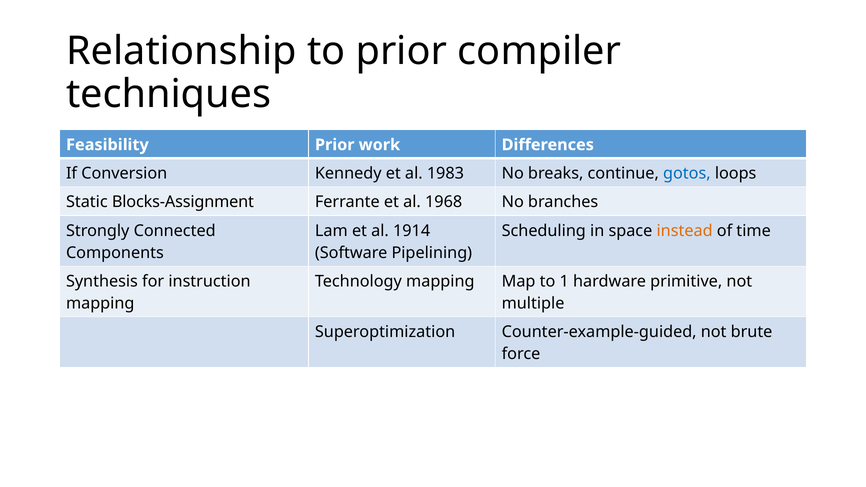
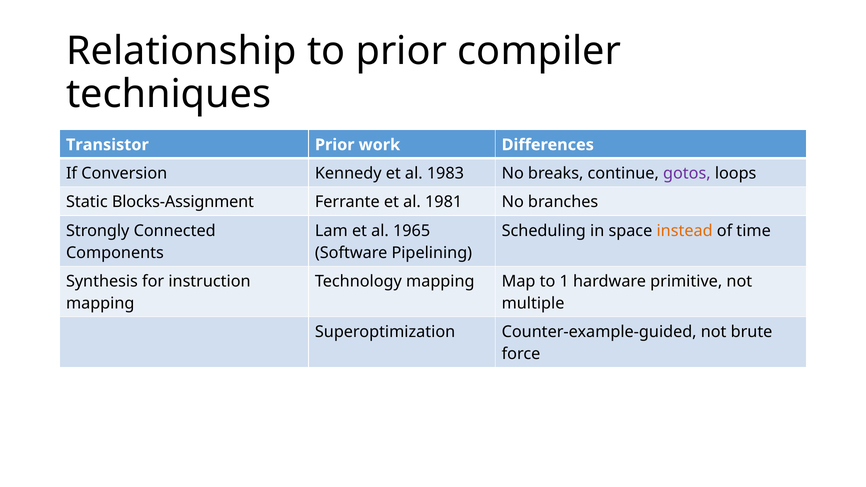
Feasibility: Feasibility -> Transistor
gotos colour: blue -> purple
1968: 1968 -> 1981
1914: 1914 -> 1965
